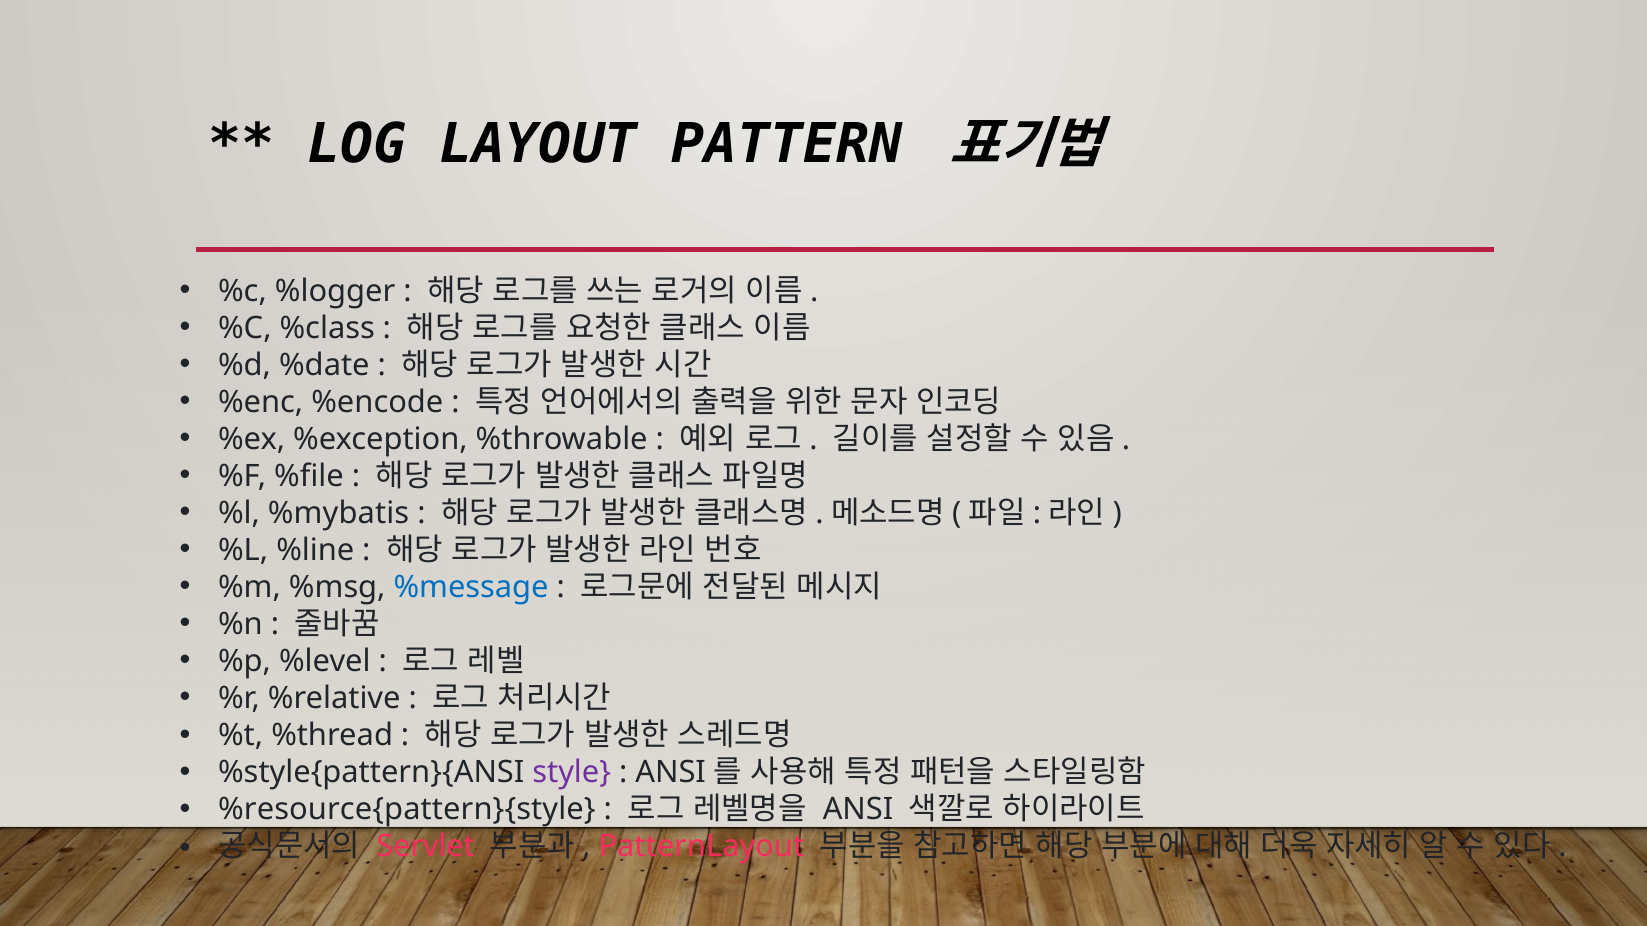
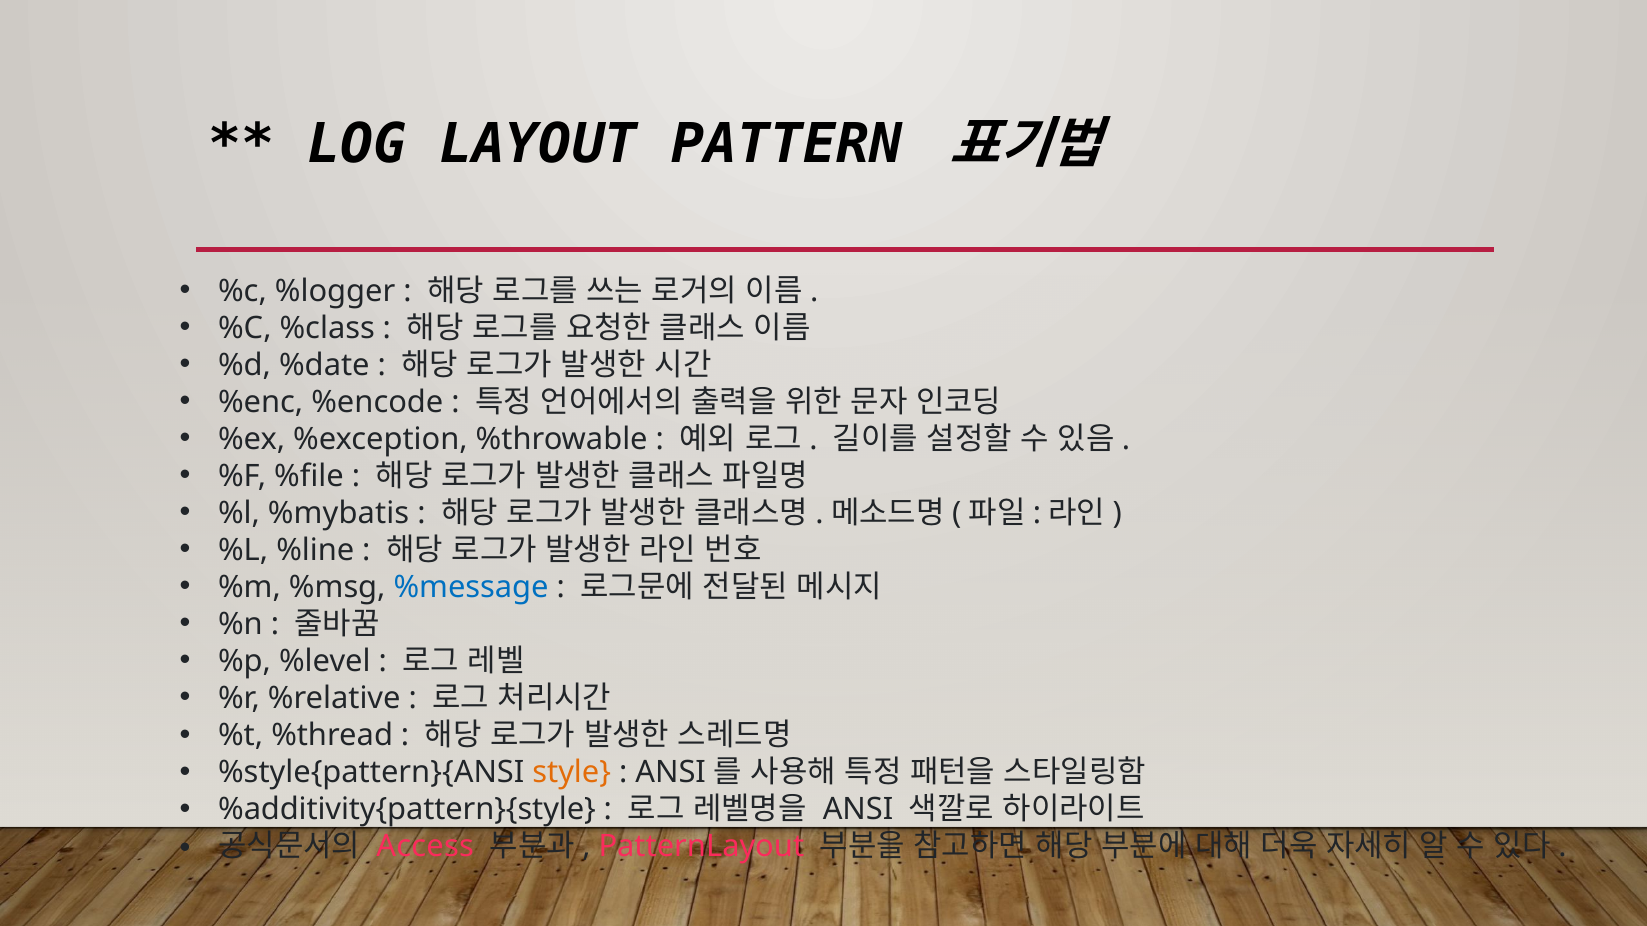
style colour: purple -> orange
%resource{pattern}{style: %resource{pattern}{style -> %additivity{pattern}{style
Servlet: Servlet -> Access
